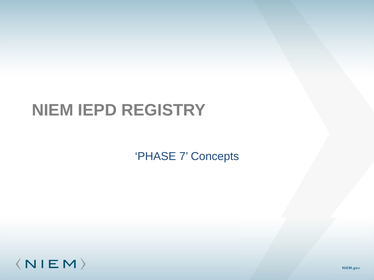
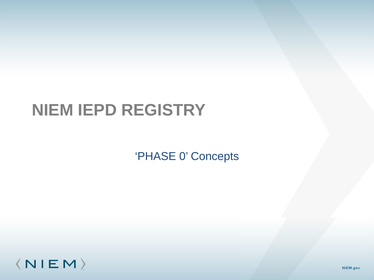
7: 7 -> 0
